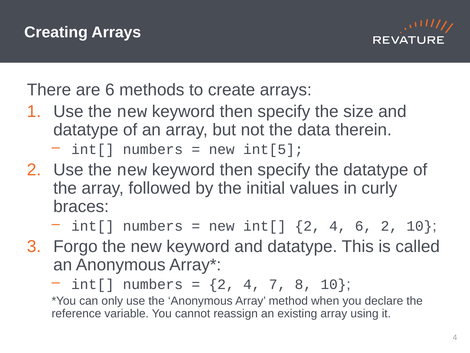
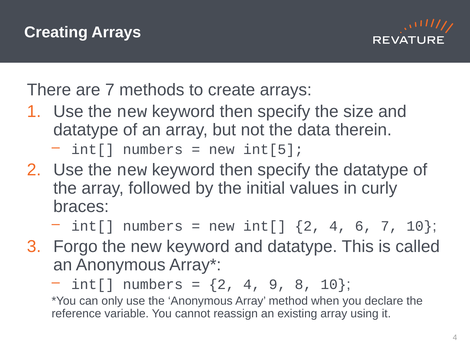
are 6: 6 -> 7
6 2: 2 -> 7
7: 7 -> 9
